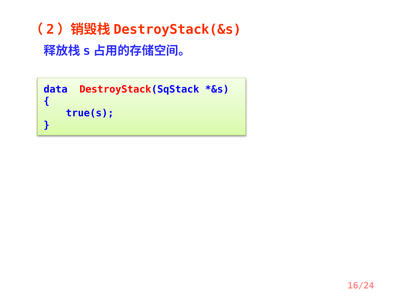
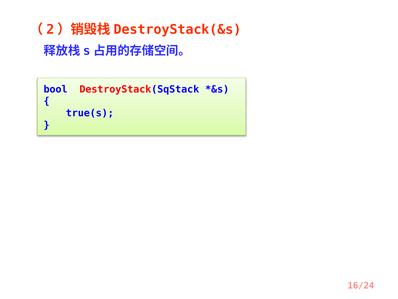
data: data -> bool
